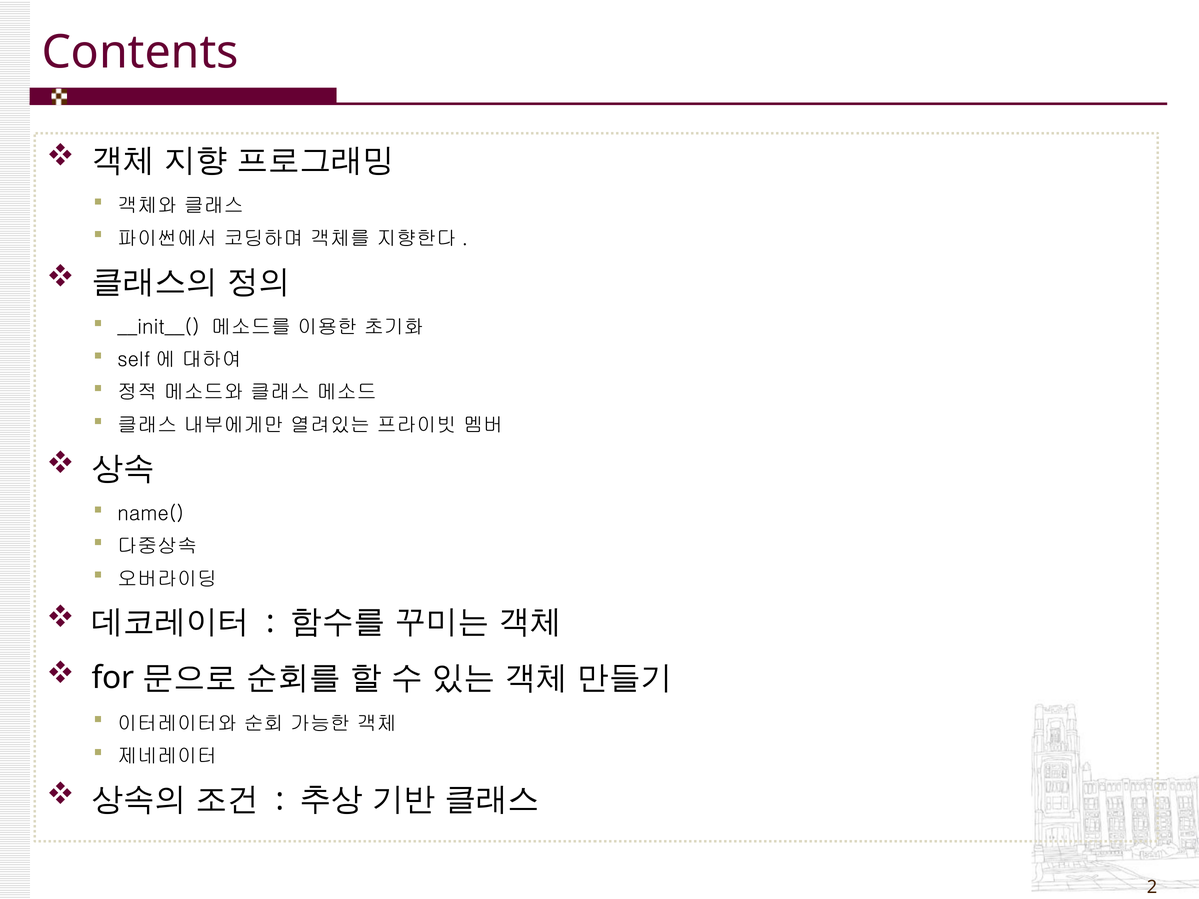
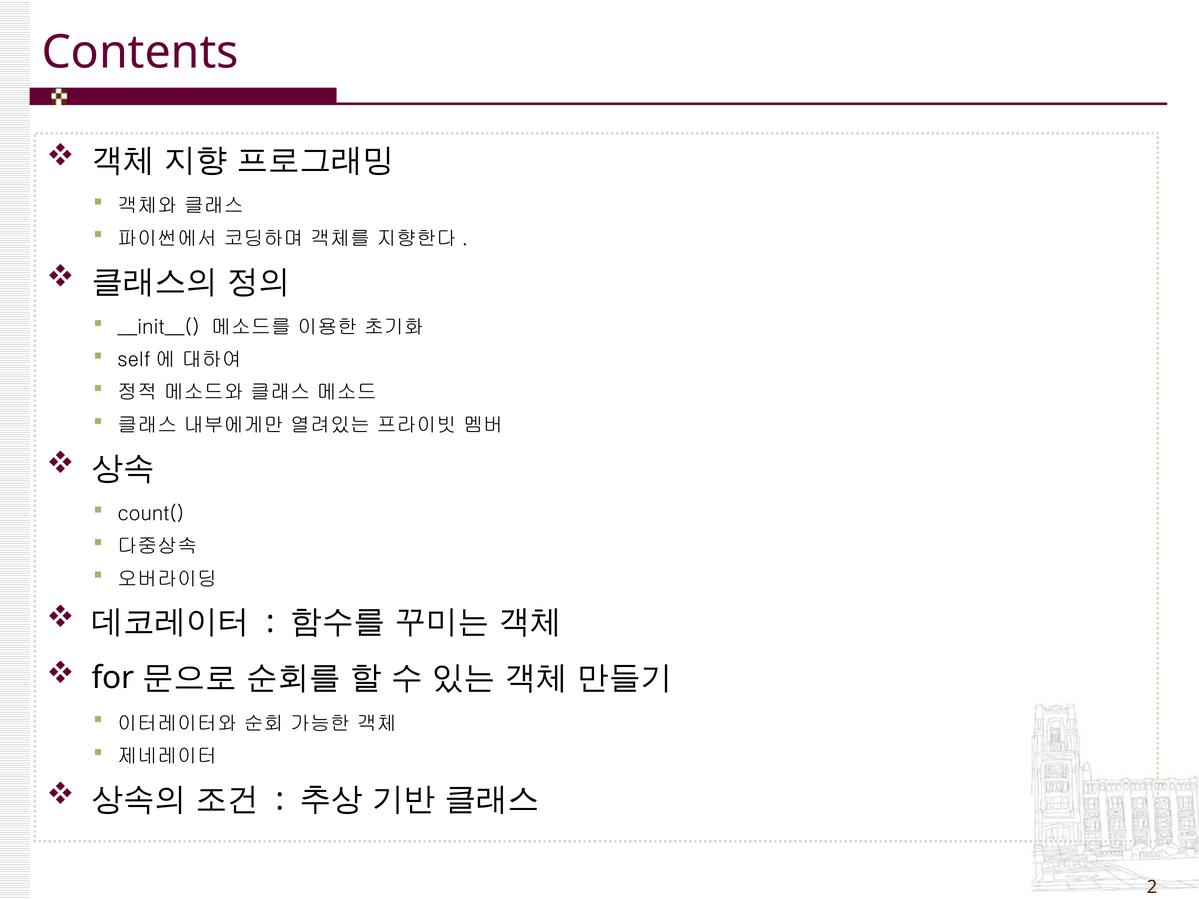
name(: name( -> count(
